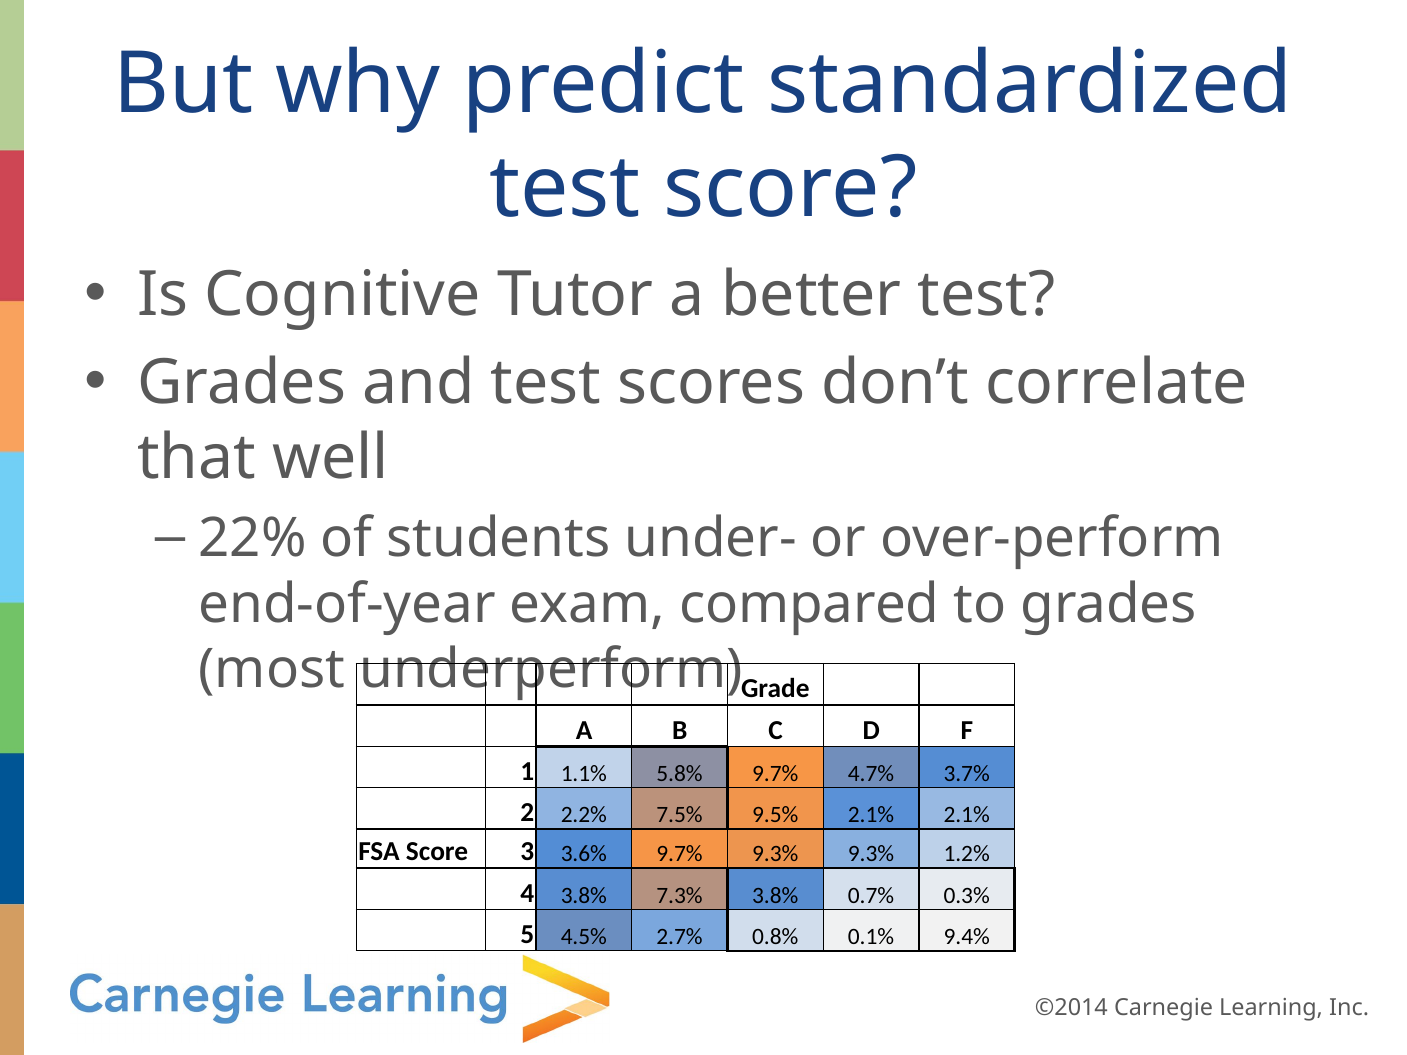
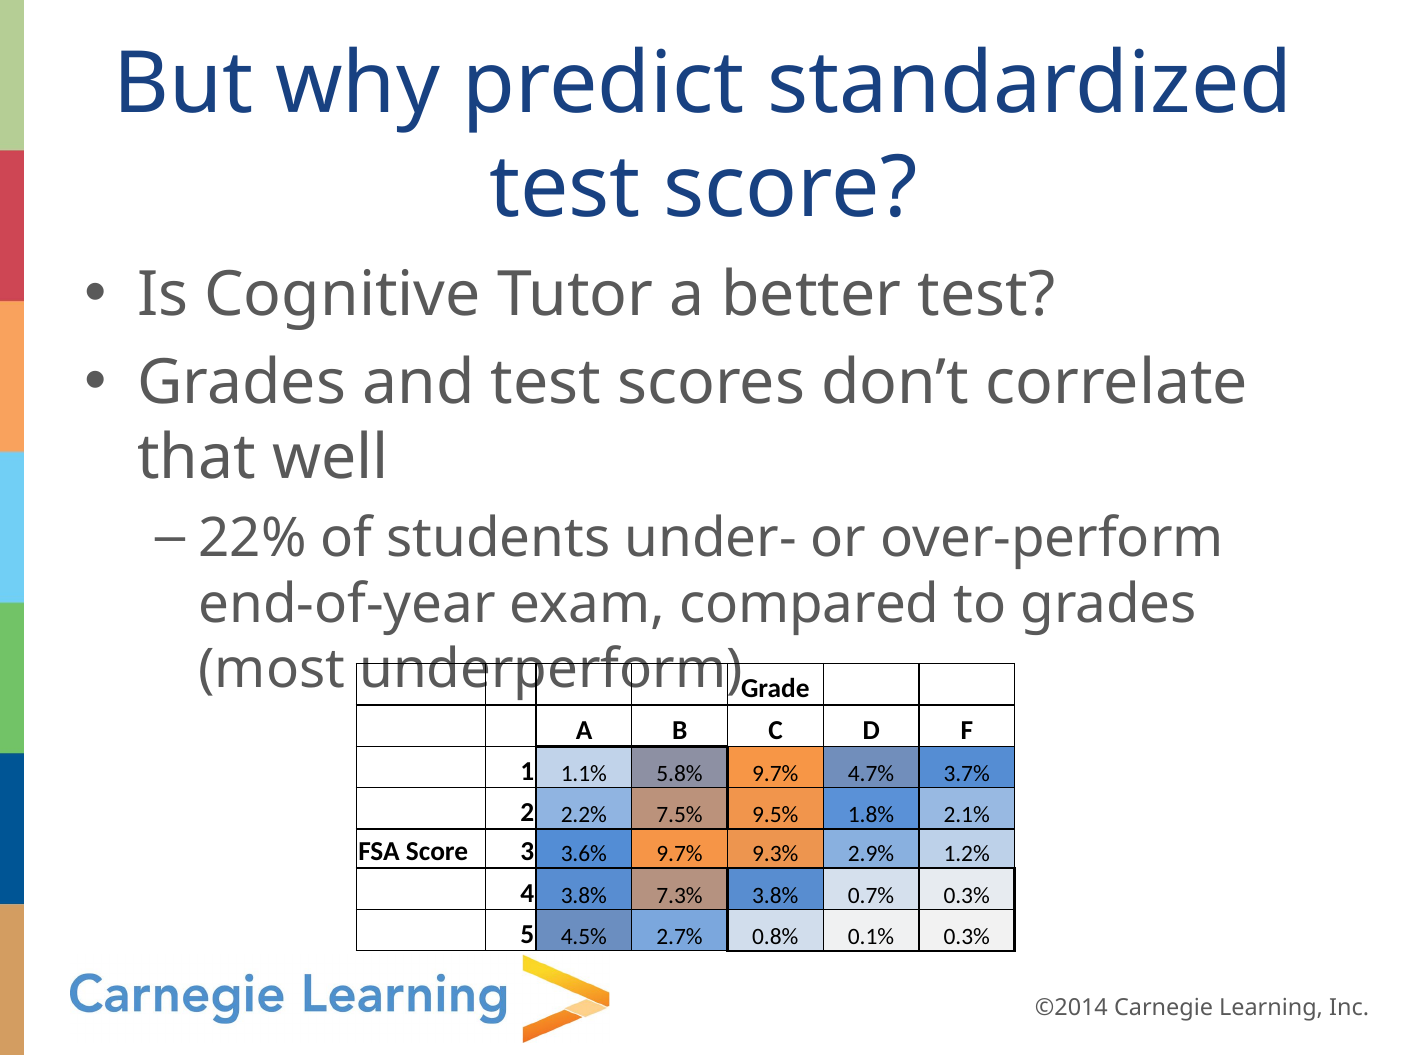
9.5% 2.1%: 2.1% -> 1.8%
9.3% 9.3%: 9.3% -> 2.9%
0.1% 9.4%: 9.4% -> 0.3%
